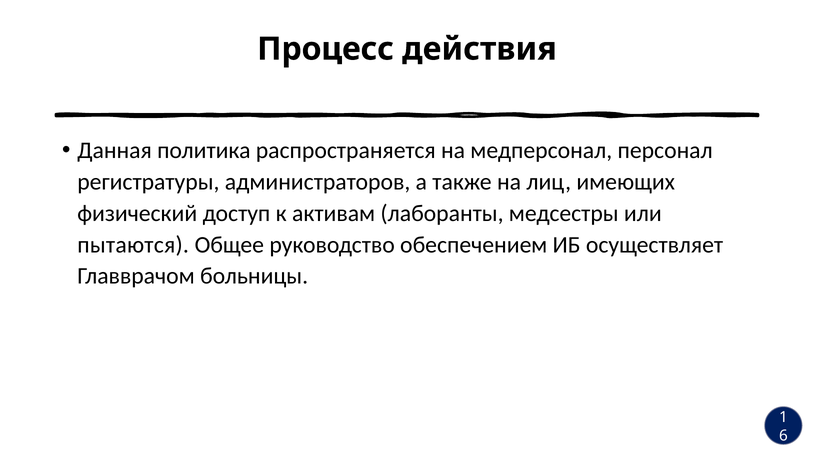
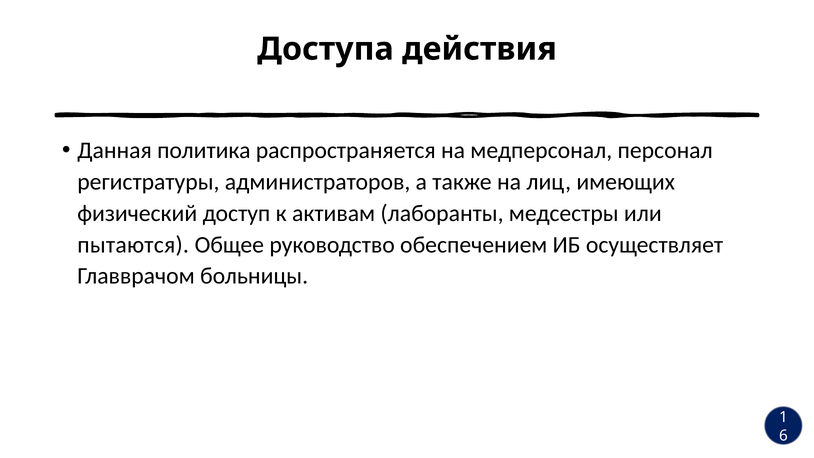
Процесс: Процесс -> Доступа
